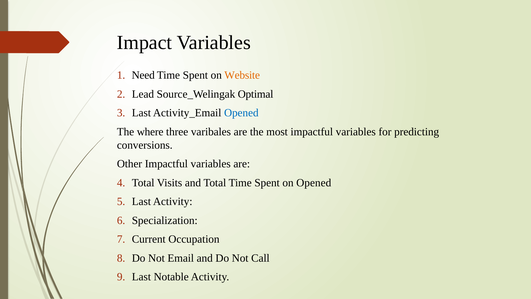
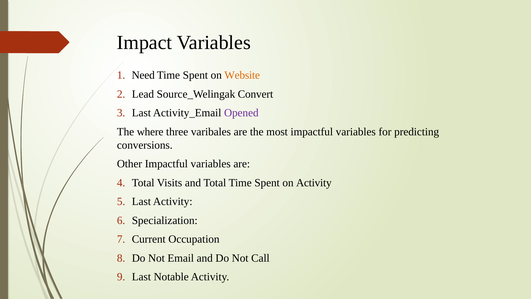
Optimal: Optimal -> Convert
Opened at (241, 113) colour: blue -> purple
on Opened: Opened -> Activity
